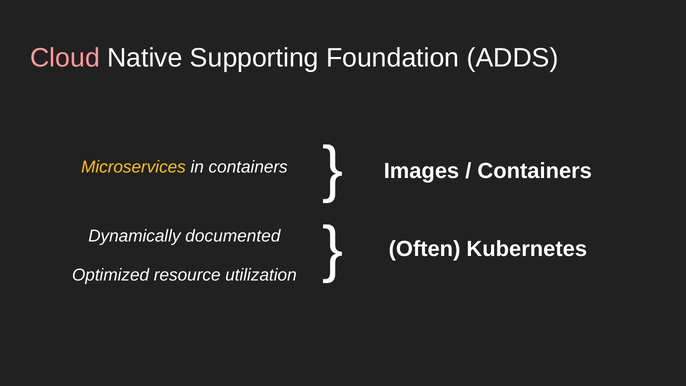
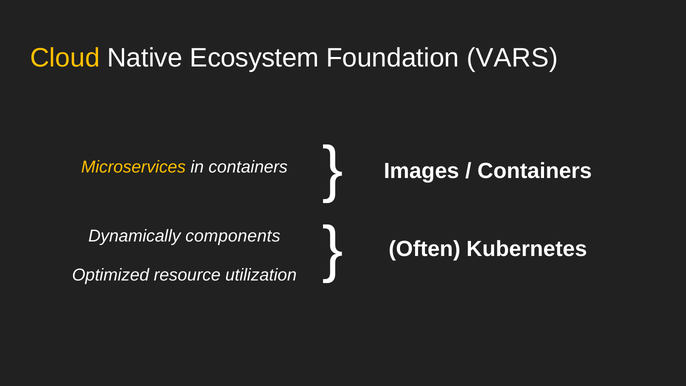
Cloud colour: pink -> yellow
Supporting: Supporting -> Ecosystem
ADDS: ADDS -> VARS
documented: documented -> components
